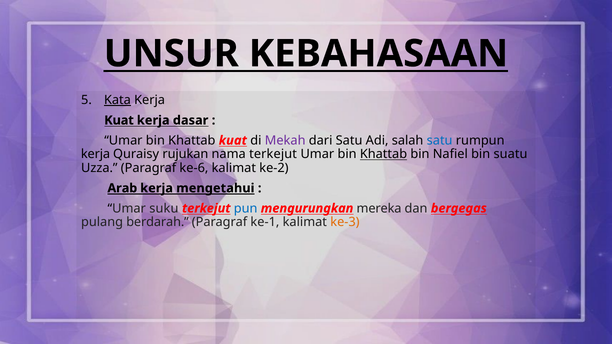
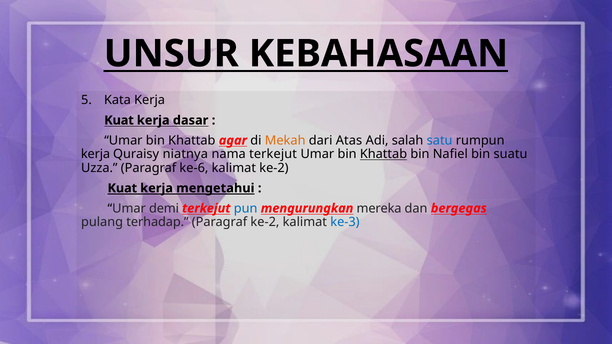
Kata underline: present -> none
Khattab kuat: kuat -> agar
Mekah colour: purple -> orange
dari Satu: Satu -> Atas
rujukan: rujukan -> niatnya
Arab at (122, 188): Arab -> Kuat
suku: suku -> demi
berdarah: berdarah -> terhadap
Paragraf ke-1: ke-1 -> ke-2
ke-3 colour: orange -> blue
